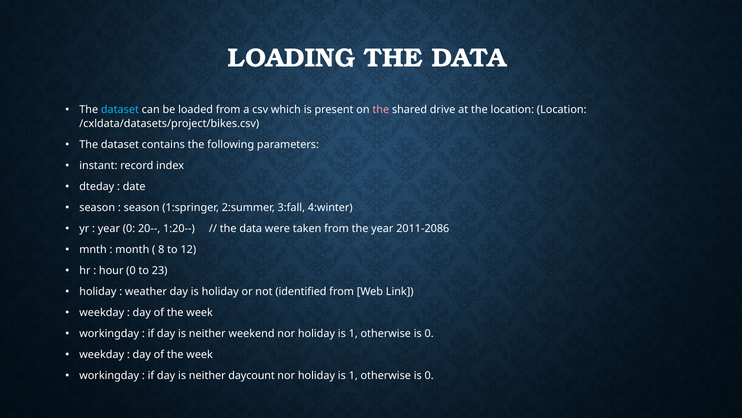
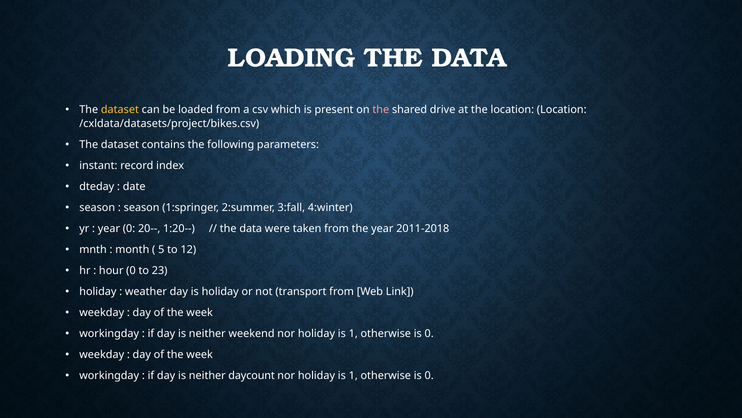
dataset at (120, 110) colour: light blue -> yellow
2011-2086: 2011-2086 -> 2011-2018
8: 8 -> 5
identified: identified -> transport
